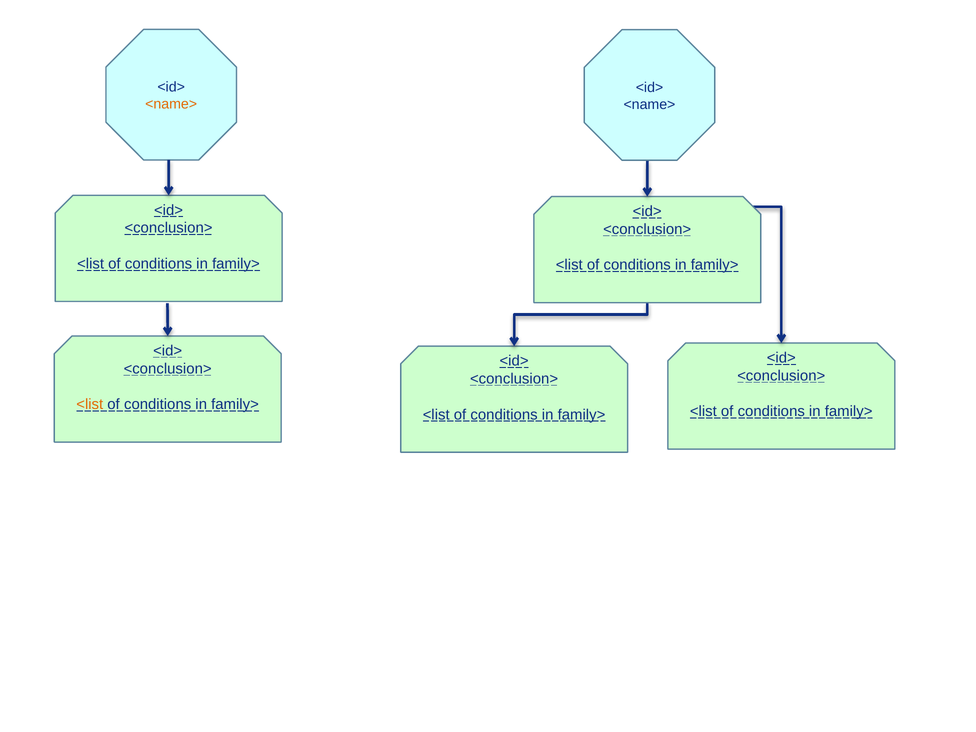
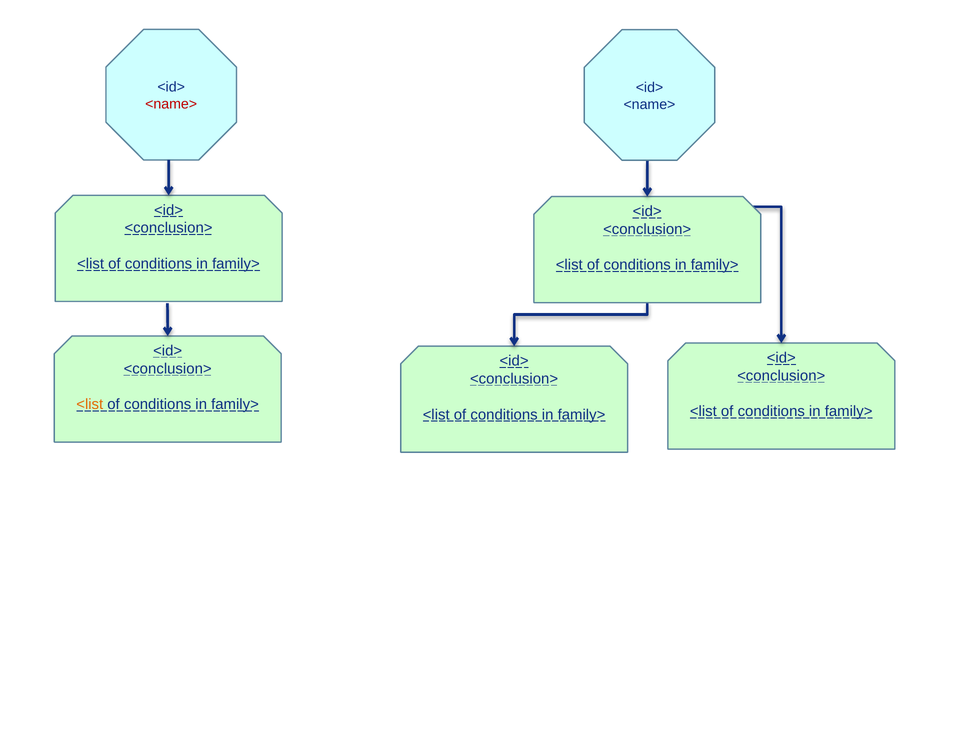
<name> at (171, 104) colour: orange -> red
